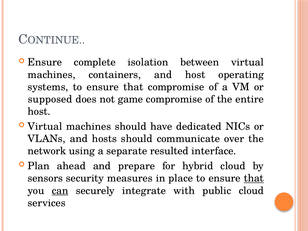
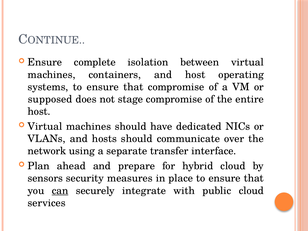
game: game -> stage
resulted: resulted -> transfer
that at (254, 178) underline: present -> none
